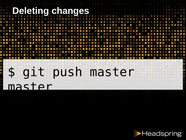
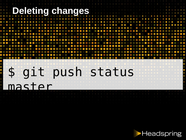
push master: master -> status
